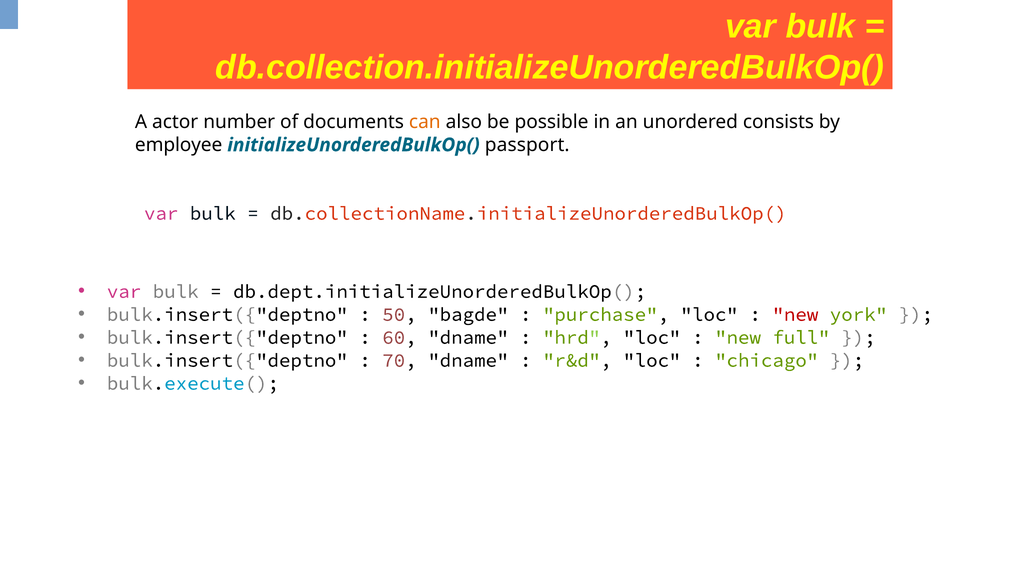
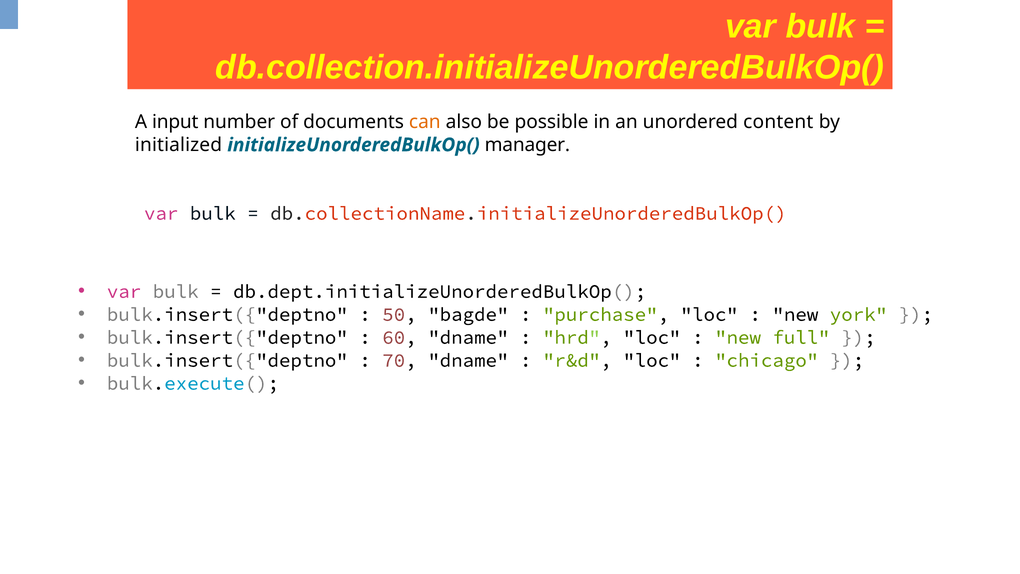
actor: actor -> input
consists: consists -> content
employee: employee -> initialized
passport: passport -> manager
new at (795, 314) colour: red -> black
